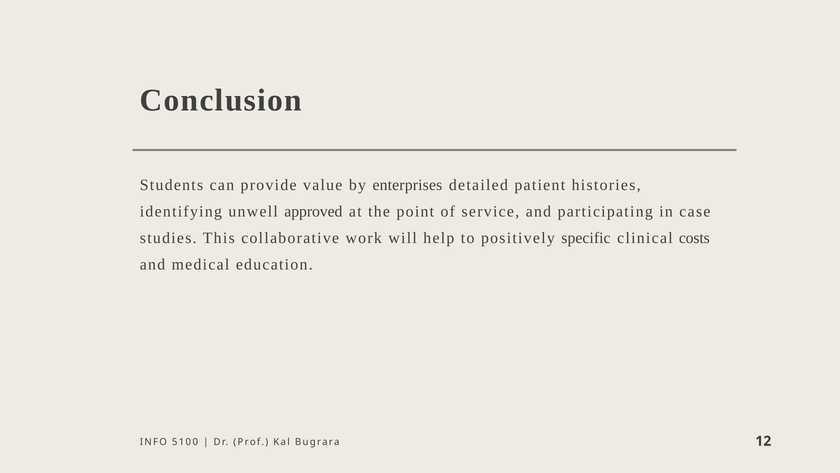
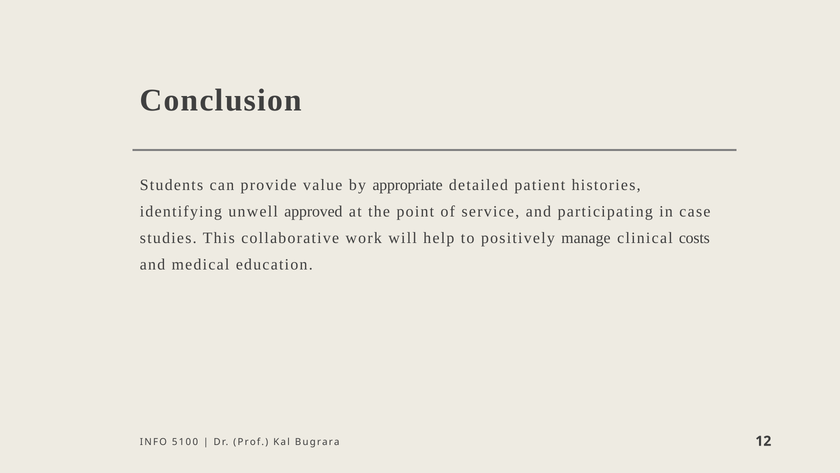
enterprises: enterprises -> appropriate
specific: specific -> manage
